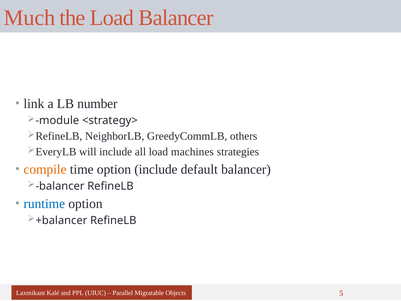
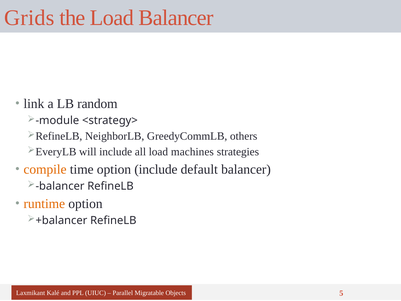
Much: Much -> Grids
number: number -> random
runtime colour: blue -> orange
